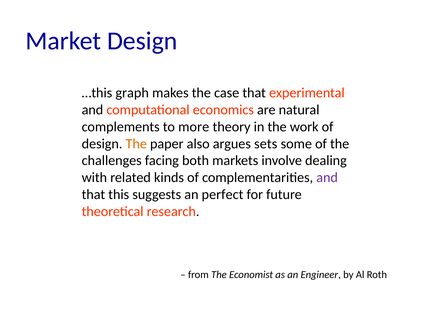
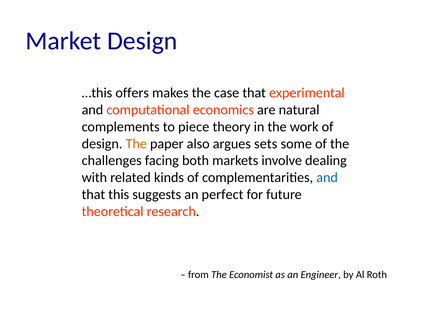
graph: graph -> offers
more: more -> piece
and at (327, 177) colour: purple -> blue
